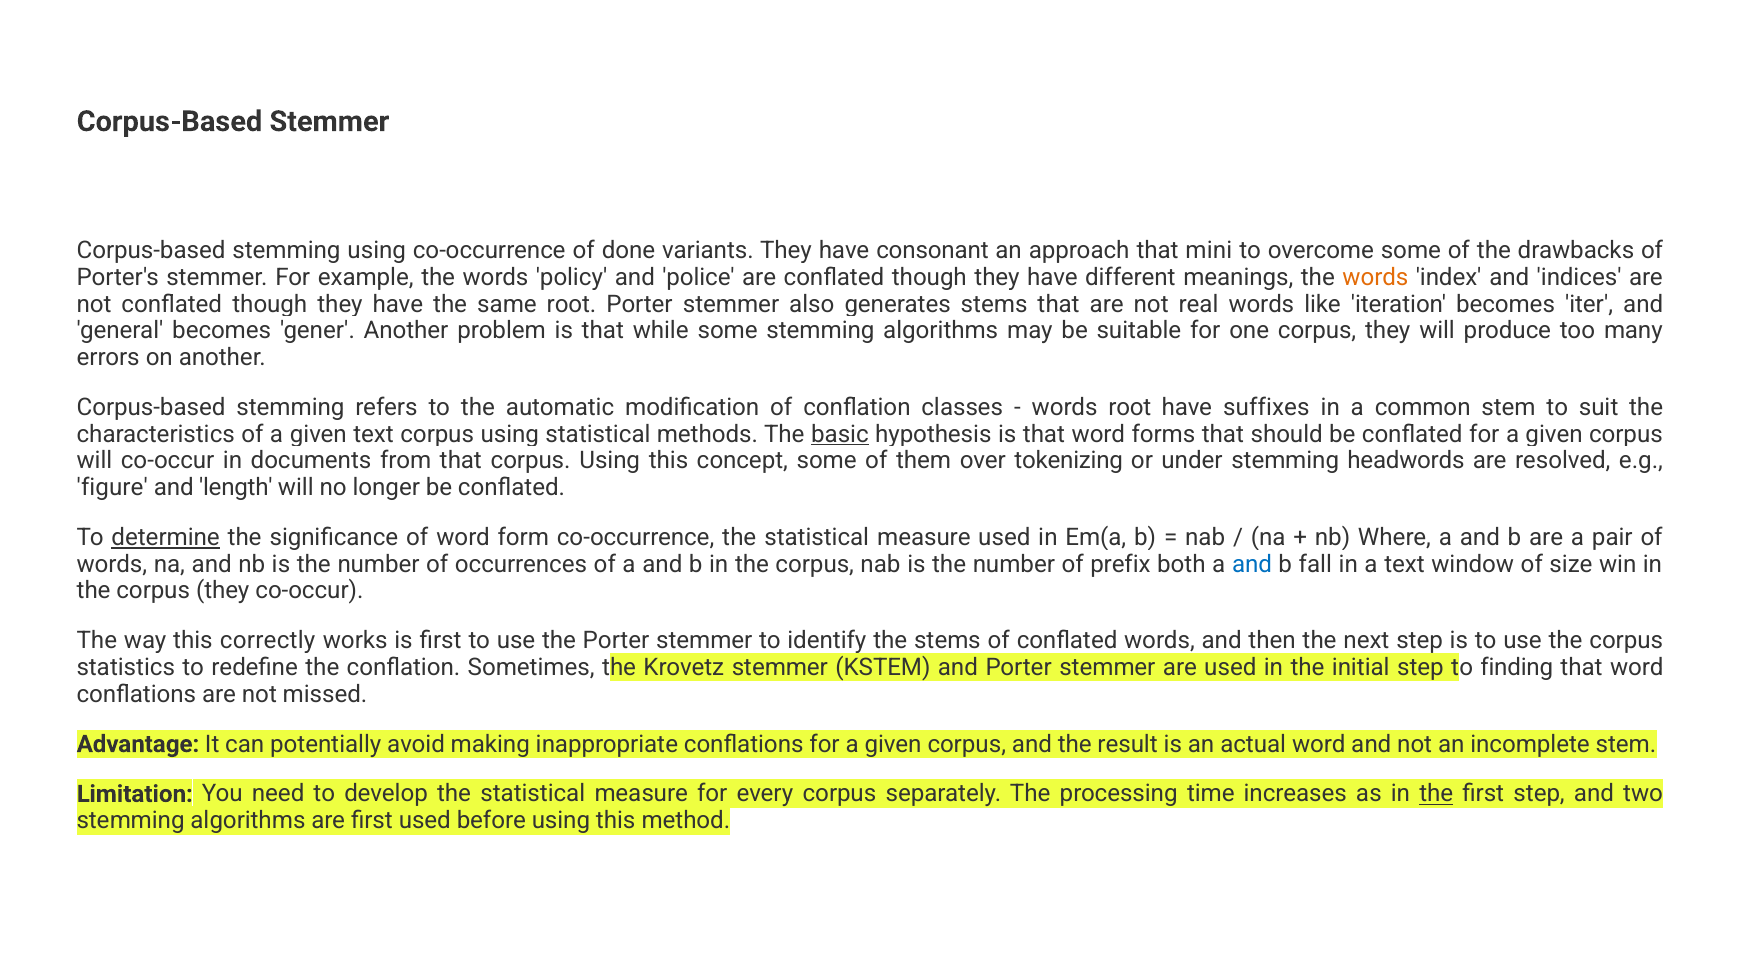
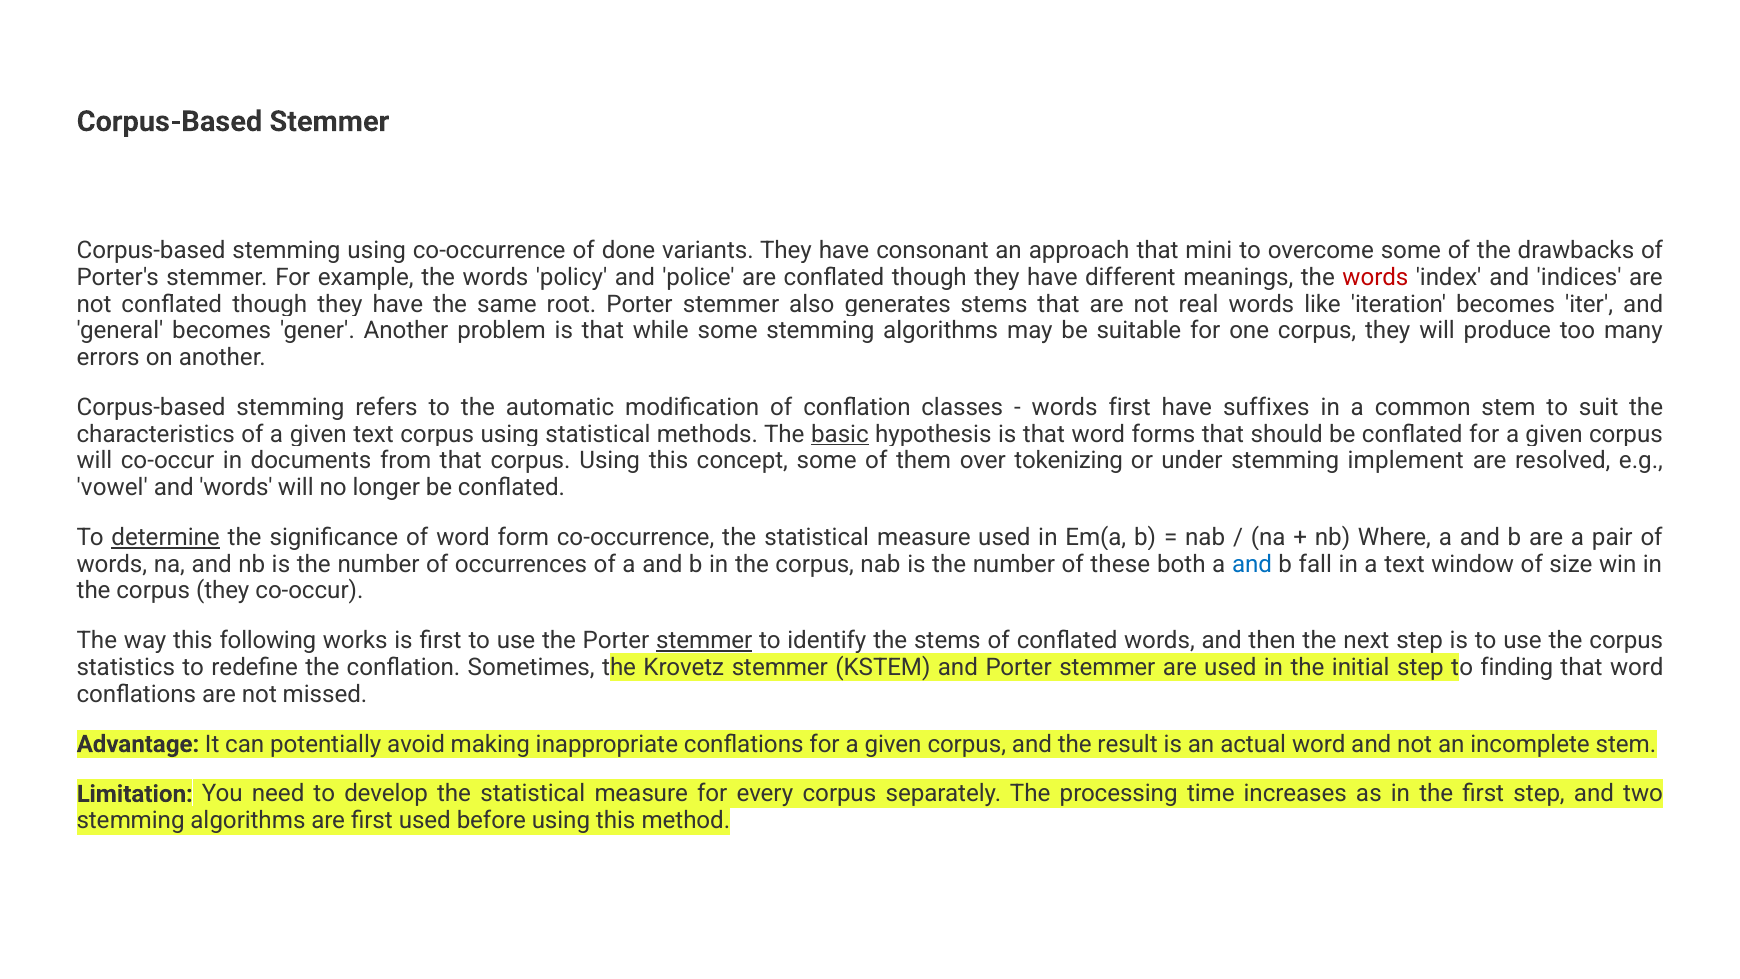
words at (1375, 277) colour: orange -> red
words root: root -> first
headwords: headwords -> implement
figure: figure -> vowel
and length: length -> words
prefix: prefix -> these
correctly: correctly -> following
stemmer at (704, 641) underline: none -> present
the at (1436, 794) underline: present -> none
